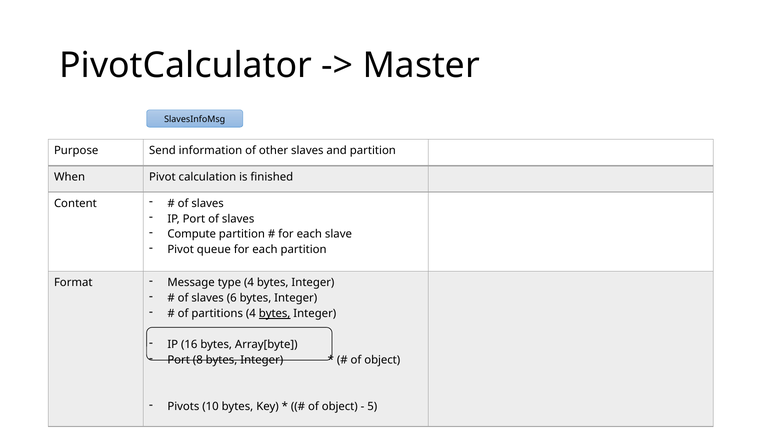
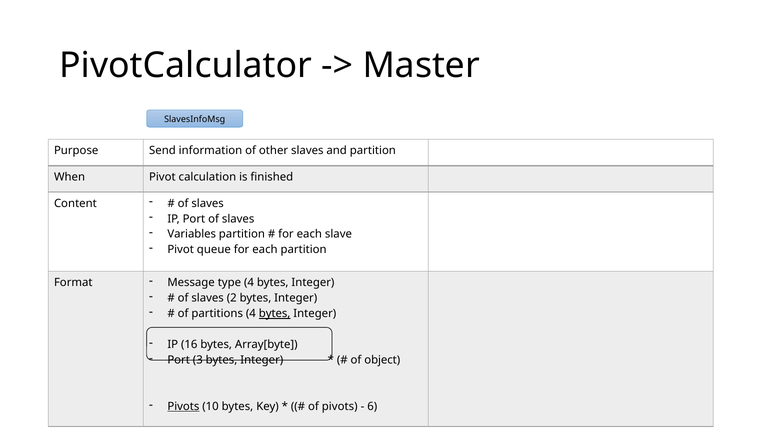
Compute: Compute -> Variables
6: 6 -> 2
8: 8 -> 3
Pivots at (183, 407) underline: none -> present
object at (340, 407): object -> pivots
5: 5 -> 6
